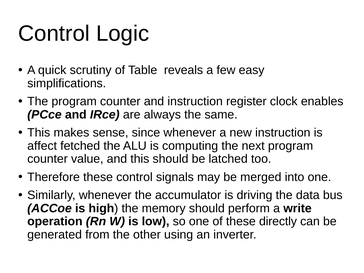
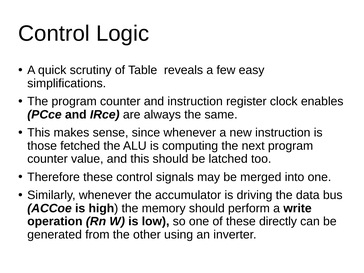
affect: affect -> those
